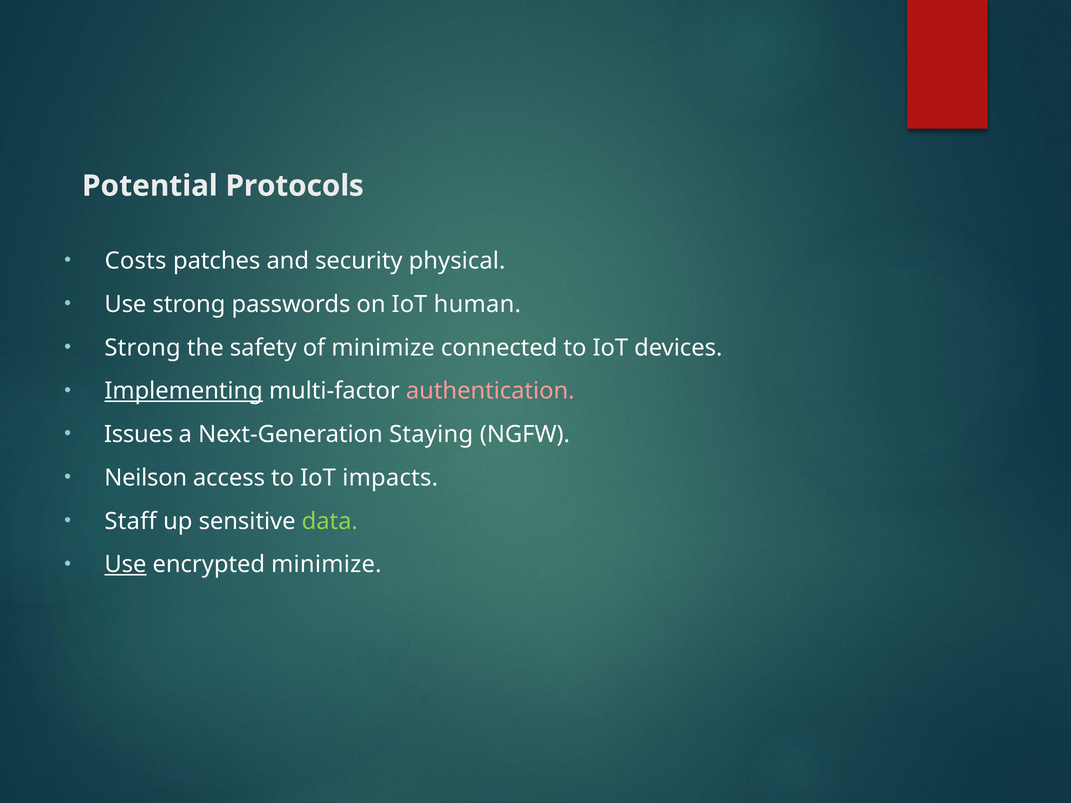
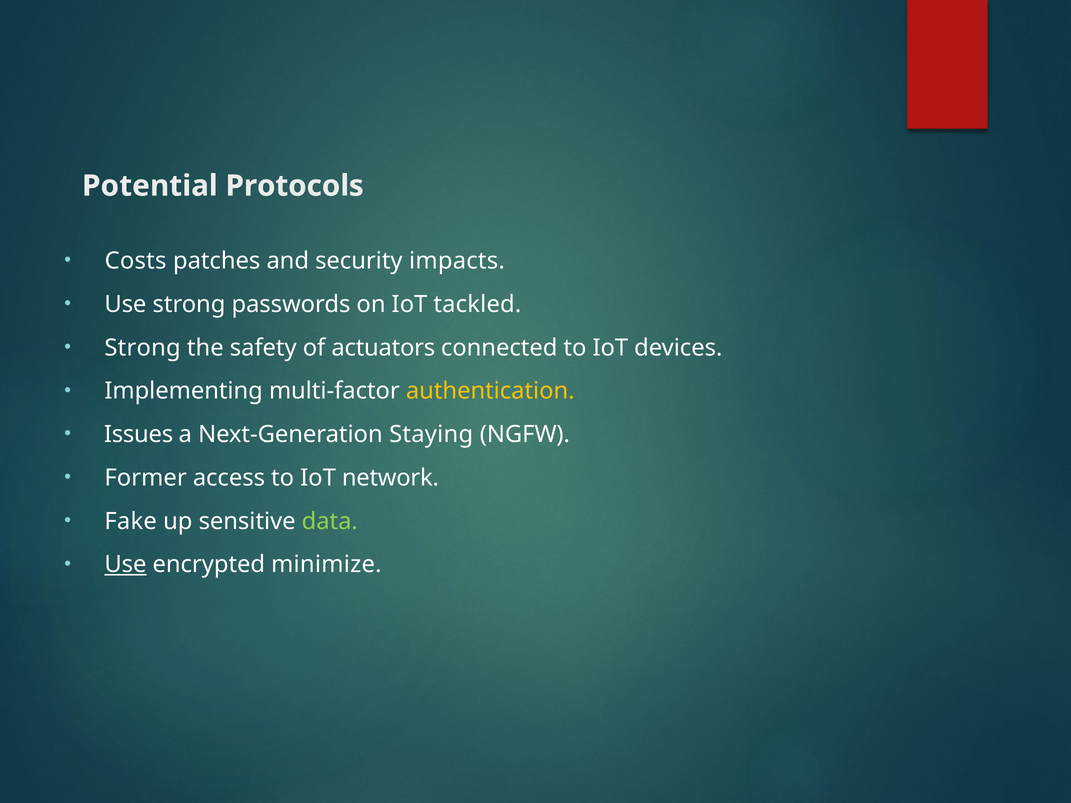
physical: physical -> impacts
human: human -> tackled
of minimize: minimize -> actuators
Implementing underline: present -> none
authentication colour: pink -> yellow
Neilson: Neilson -> Former
impacts: impacts -> network
Staff: Staff -> Fake
